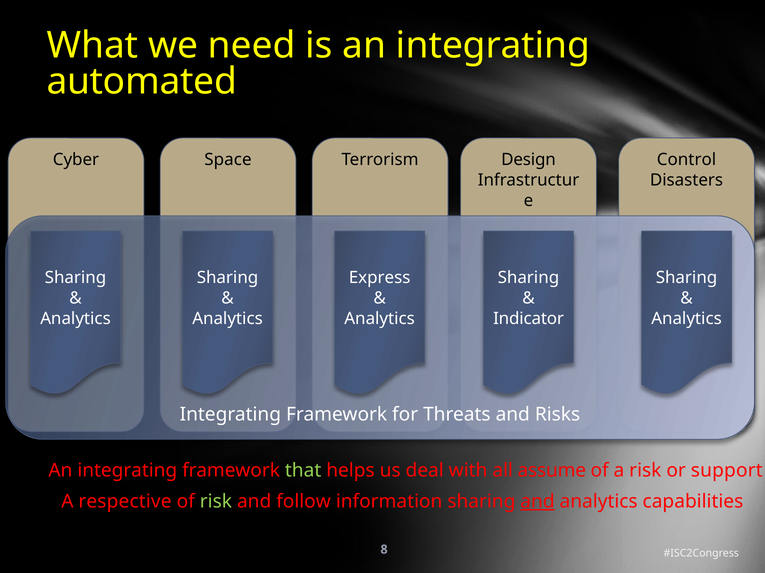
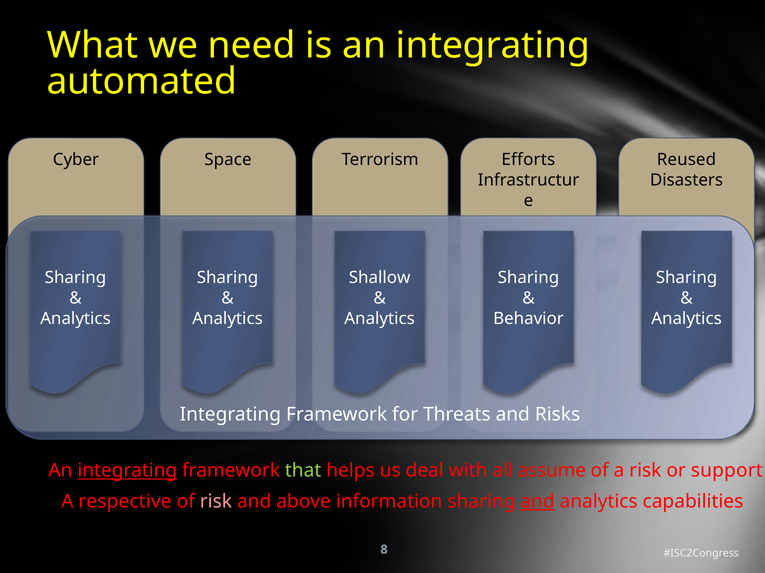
Design: Design -> Efforts
Control: Control -> Reused
Express: Express -> Shallow
Indicator: Indicator -> Behavior
integrating at (127, 471) underline: none -> present
risk at (216, 502) colour: light green -> pink
follow: follow -> above
